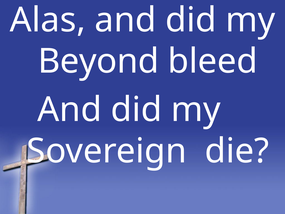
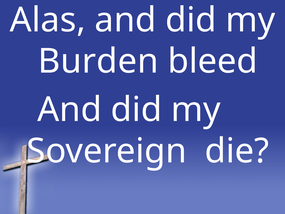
Beyond: Beyond -> Burden
